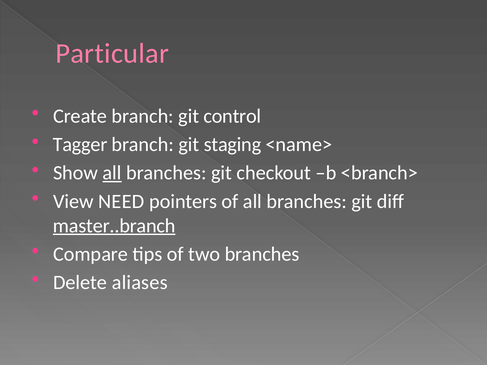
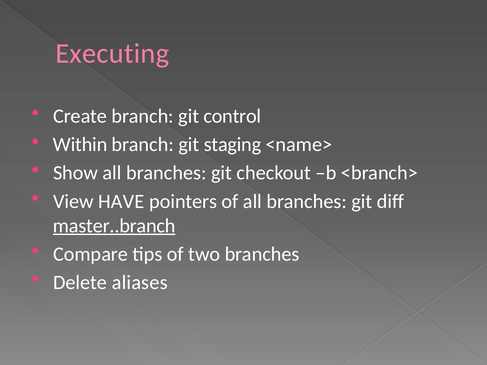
Particular: Particular -> Executing
Tagger: Tagger -> Within
all at (112, 173) underline: present -> none
NEED: NEED -> HAVE
